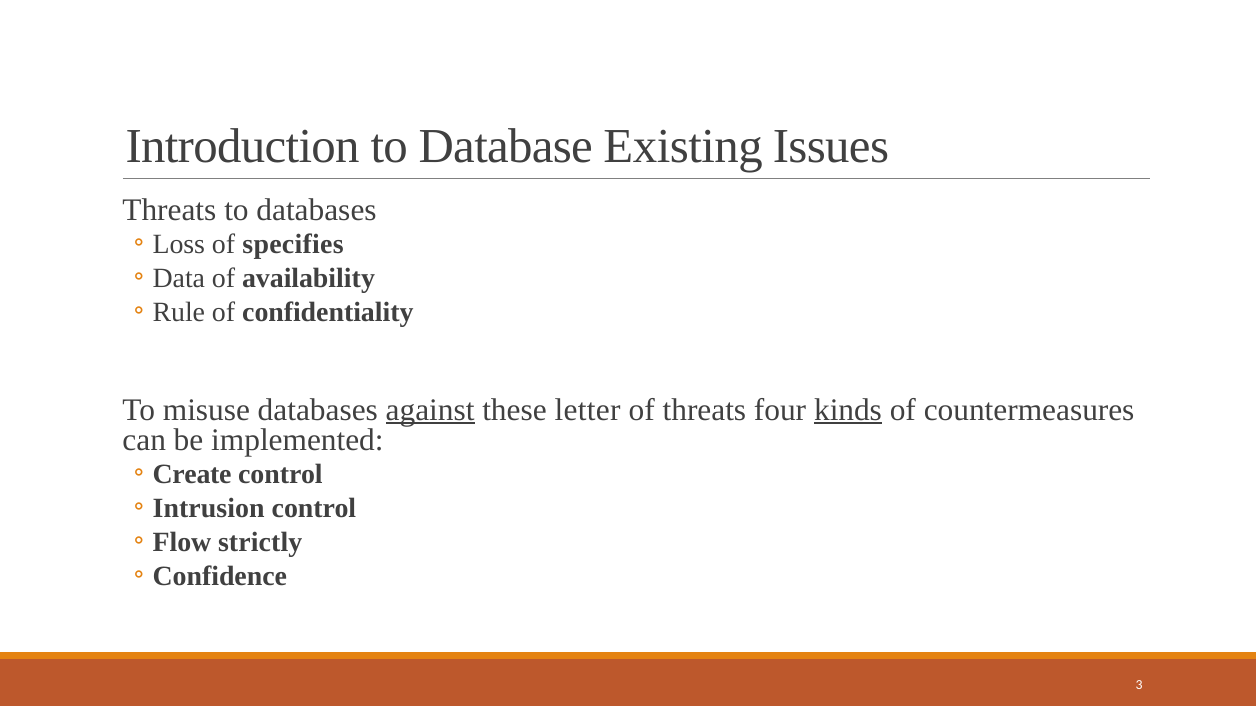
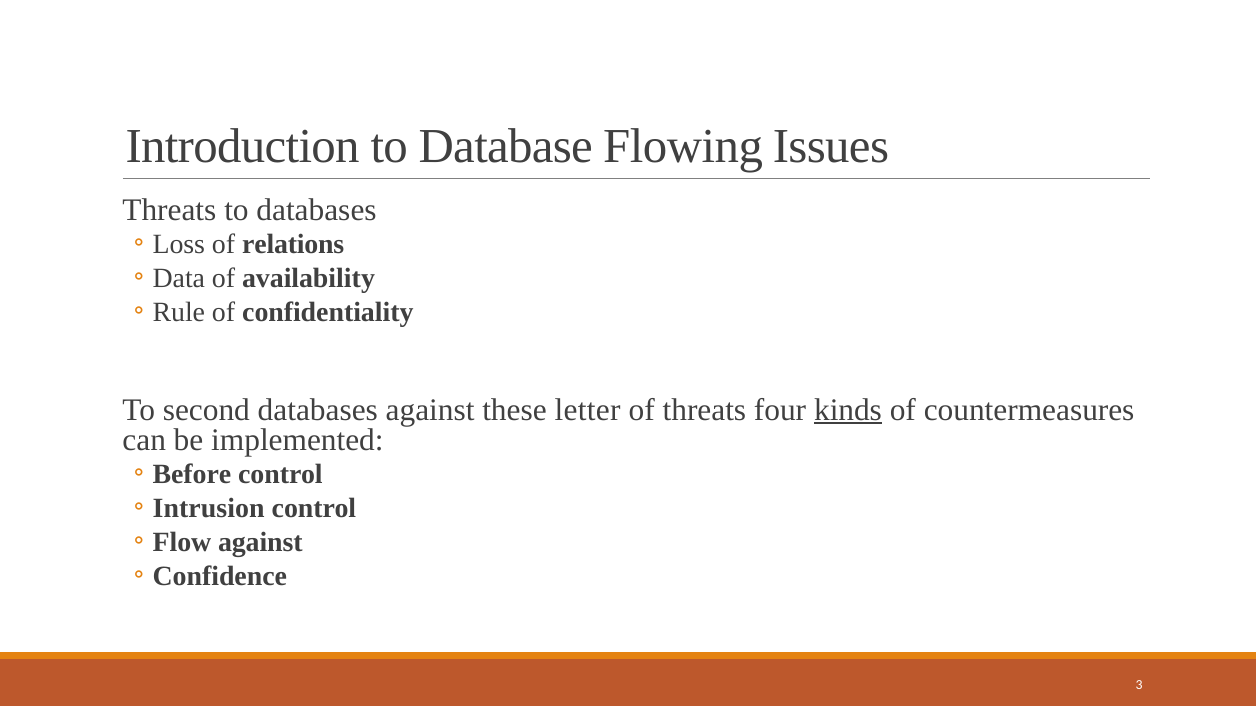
Existing: Existing -> Flowing
specifies: specifies -> relations
misuse: misuse -> second
against at (430, 410) underline: present -> none
Create: Create -> Before
Flow strictly: strictly -> against
